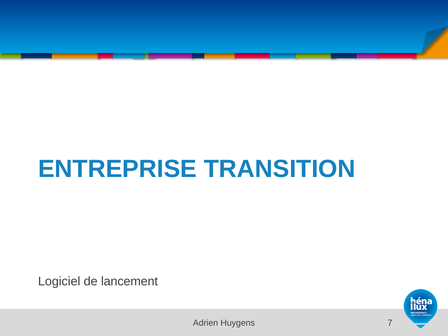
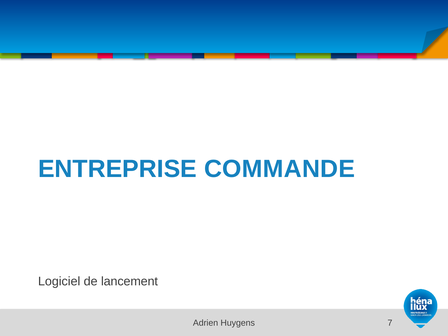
TRANSITION: TRANSITION -> COMMANDE
